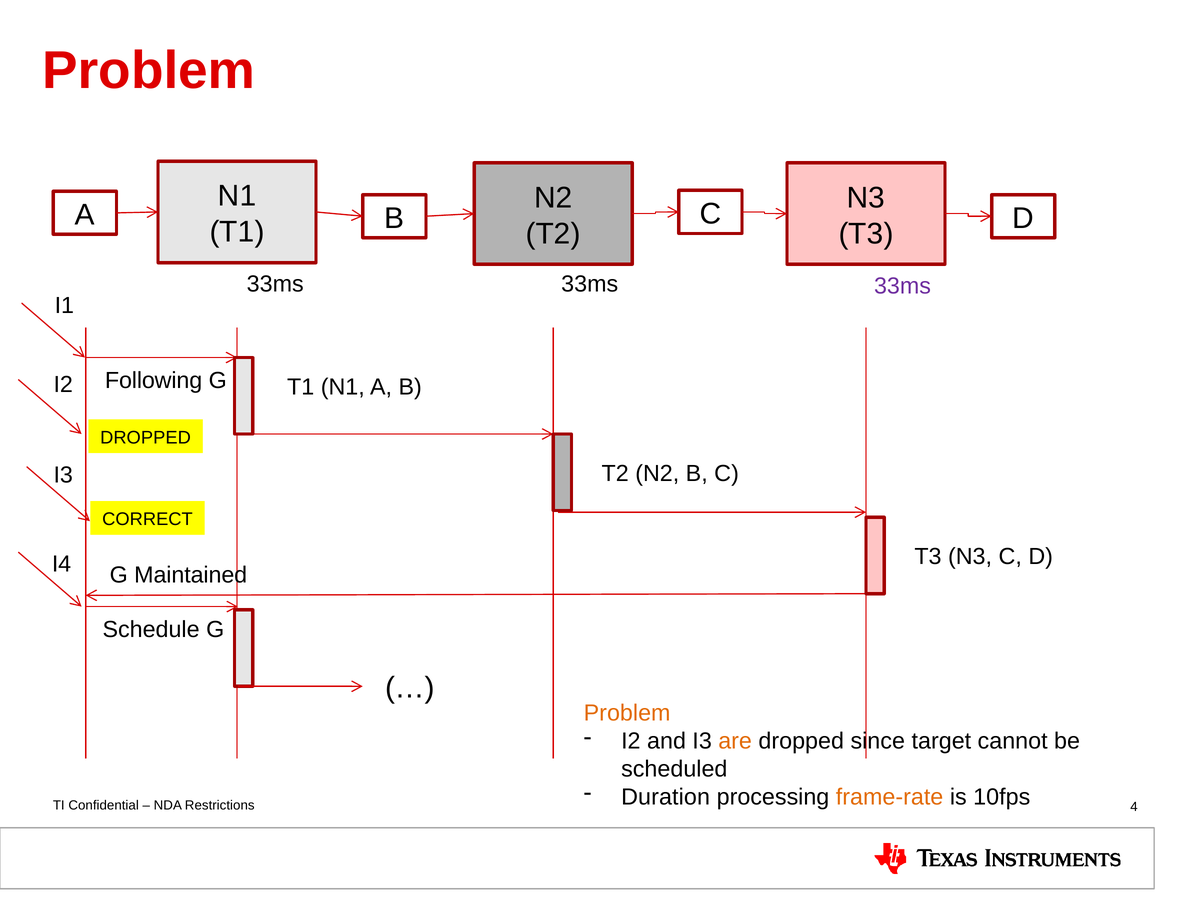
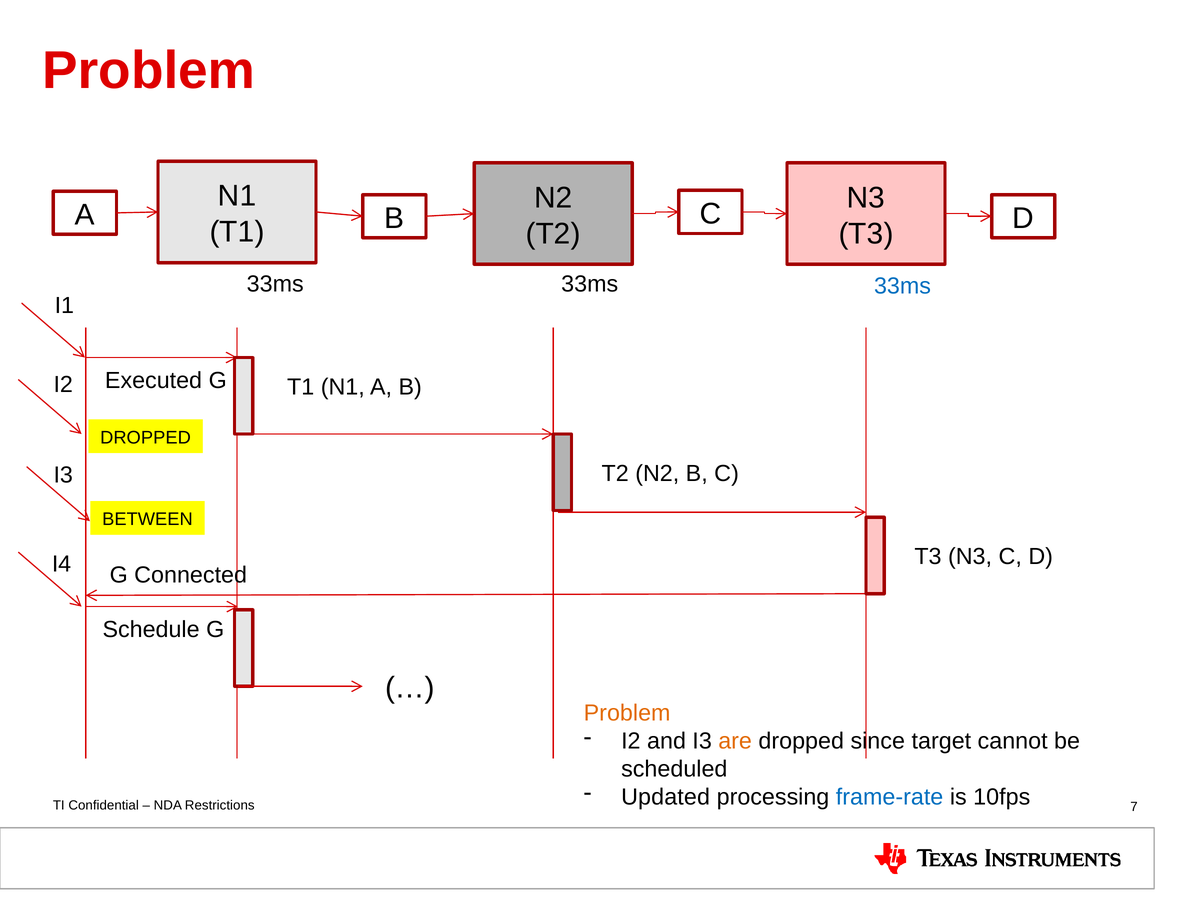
33ms at (902, 286) colour: purple -> blue
Following: Following -> Executed
CORRECT: CORRECT -> BETWEEN
Maintained: Maintained -> Connected
Duration: Duration -> Updated
frame-rate colour: orange -> blue
4: 4 -> 7
